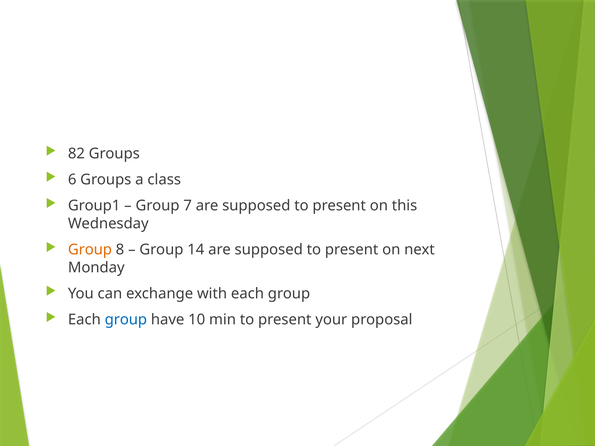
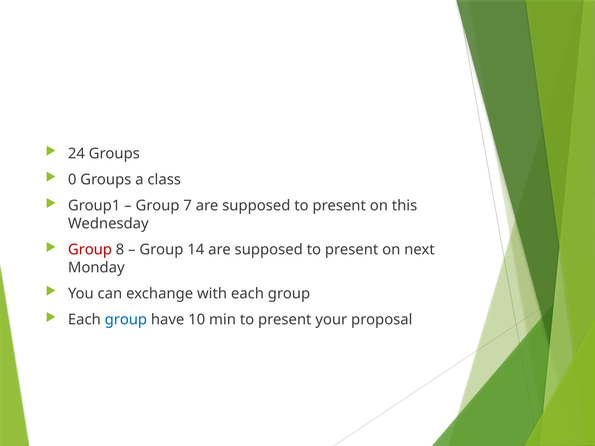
82: 82 -> 24
6: 6 -> 0
Group at (90, 250) colour: orange -> red
